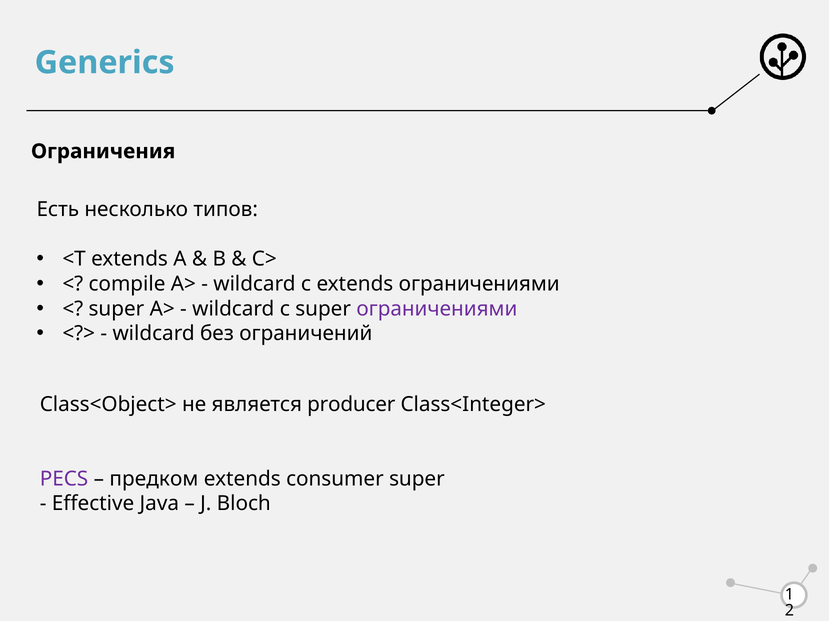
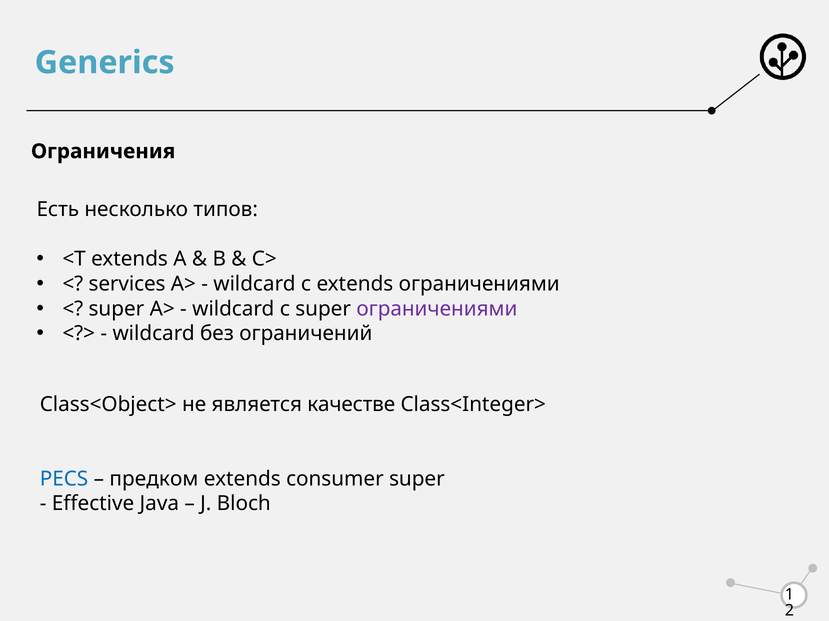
compile: compile -> services
producer: producer -> качестве
PECS colour: purple -> blue
